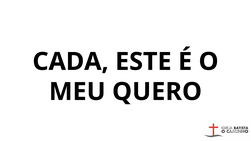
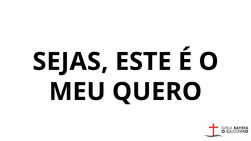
CADA: CADA -> SEJAS
